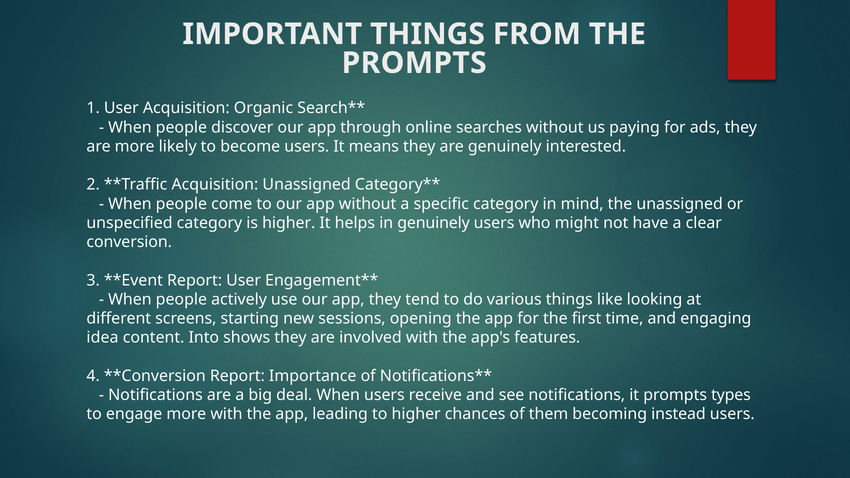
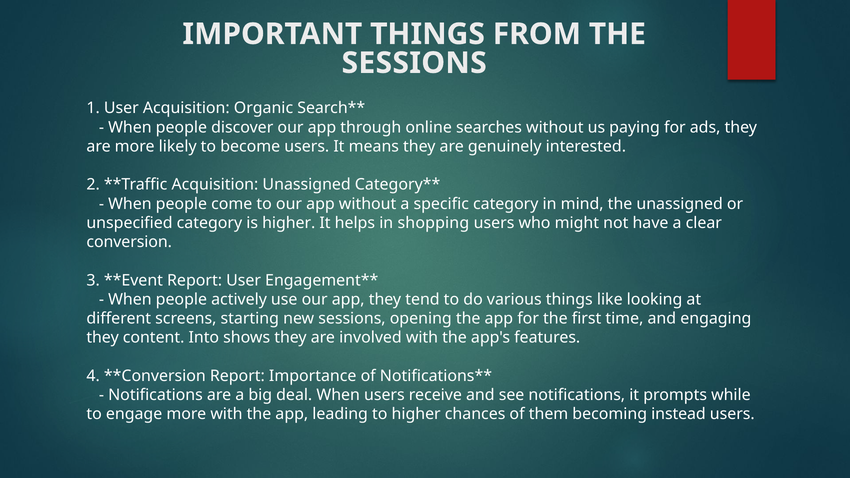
PROMPTS at (414, 63): PROMPTS -> SESSIONS
in genuinely: genuinely -> shopping
idea at (103, 338): idea -> they
types: types -> while
